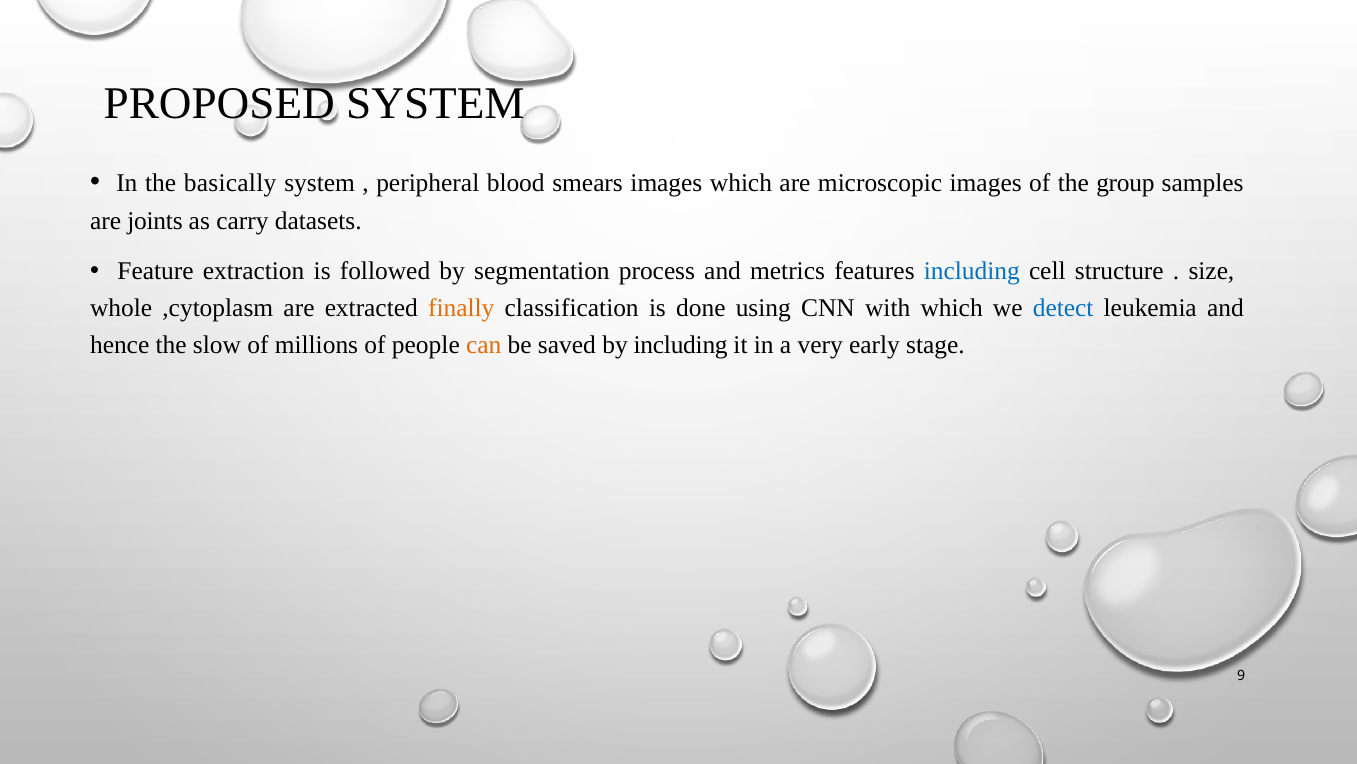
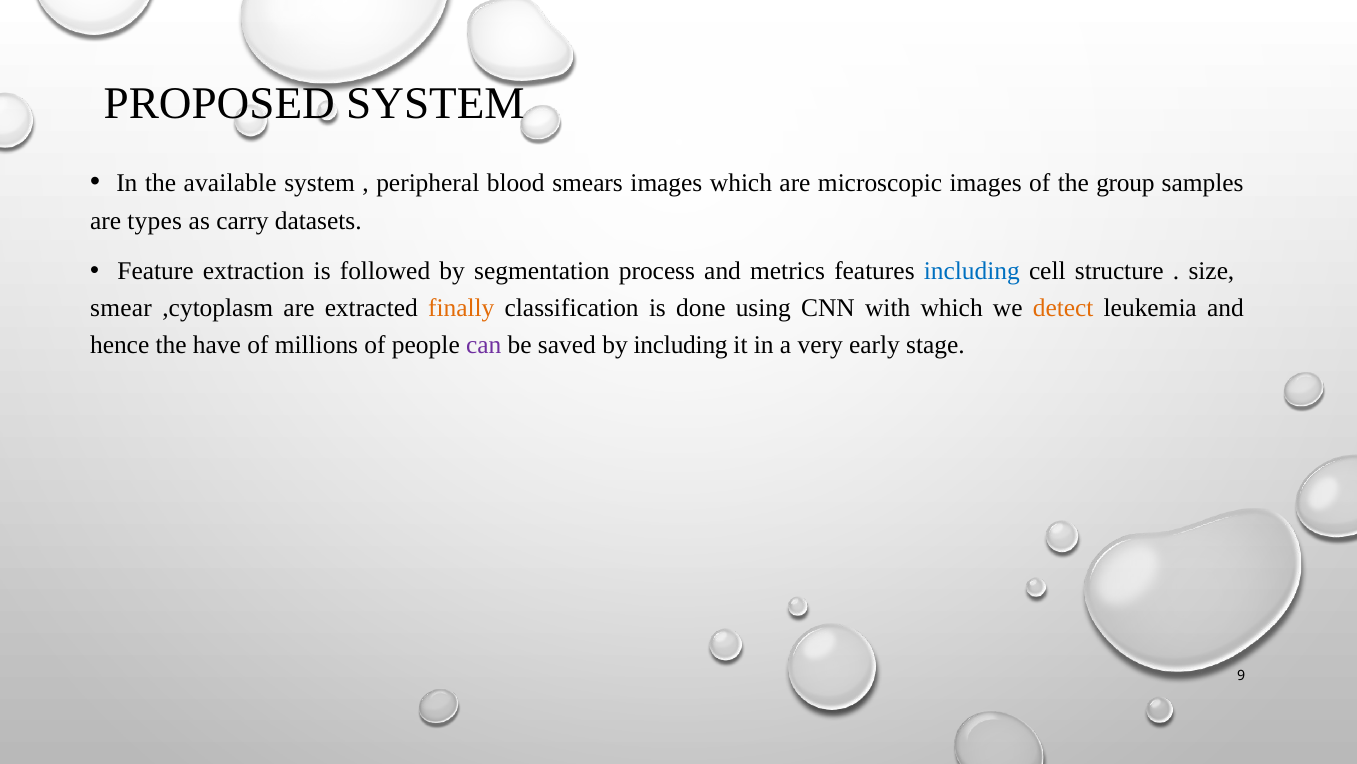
basically: basically -> available
joints: joints -> types
whole: whole -> smear
detect colour: blue -> orange
slow: slow -> have
can colour: orange -> purple
